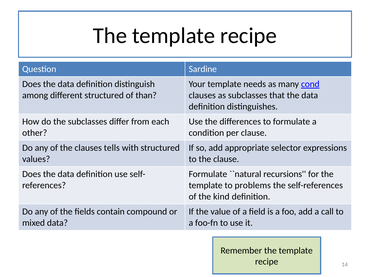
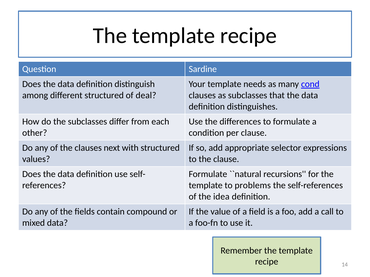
than: than -> deal
tells: tells -> next
kind: kind -> idea
